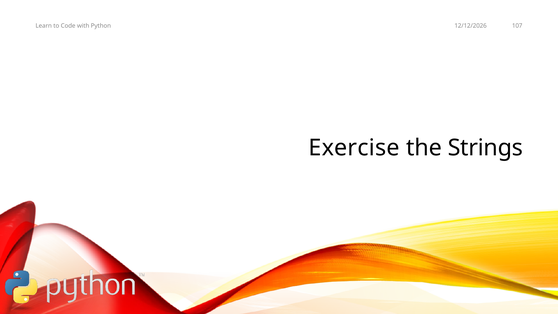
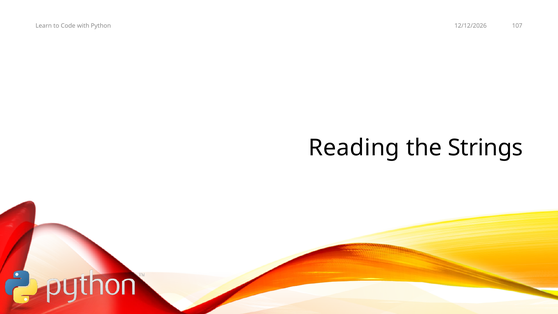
Exercise: Exercise -> Reading
